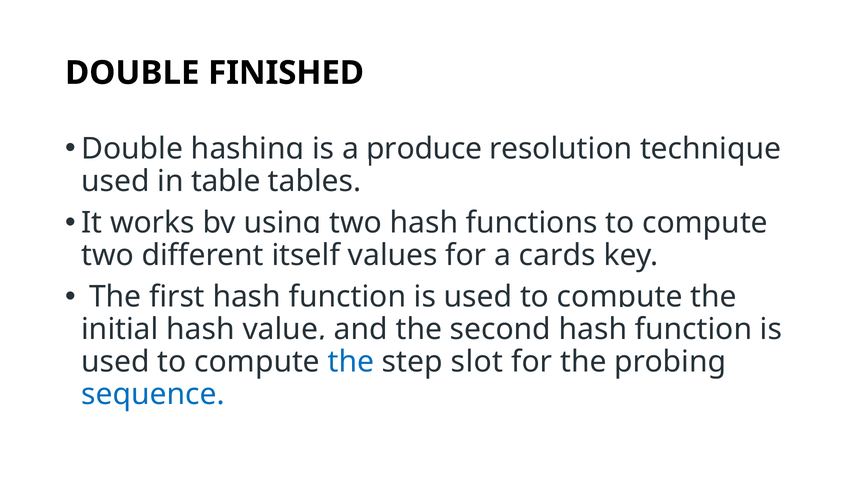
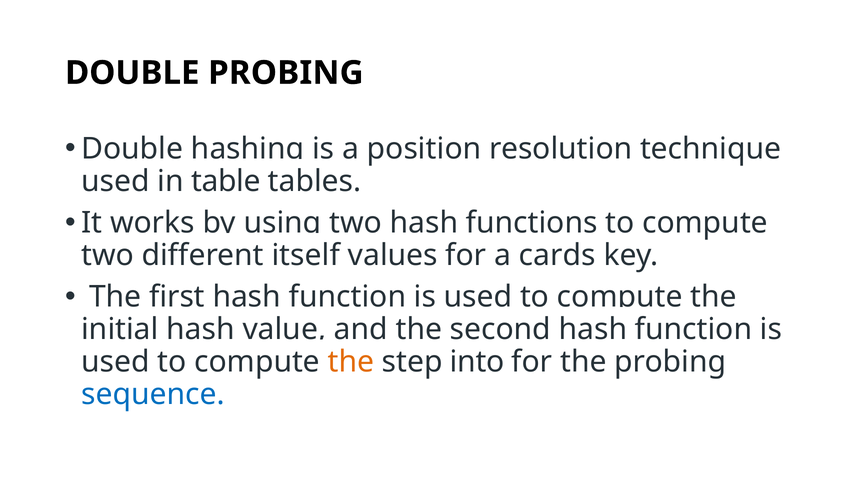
DOUBLE FINISHED: FINISHED -> PROBING
produce: produce -> position
the at (351, 362) colour: blue -> orange
slot: slot -> into
